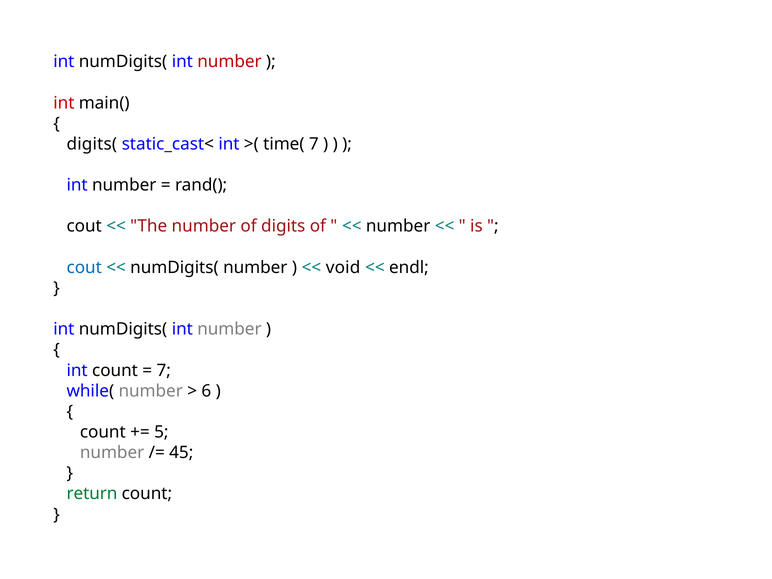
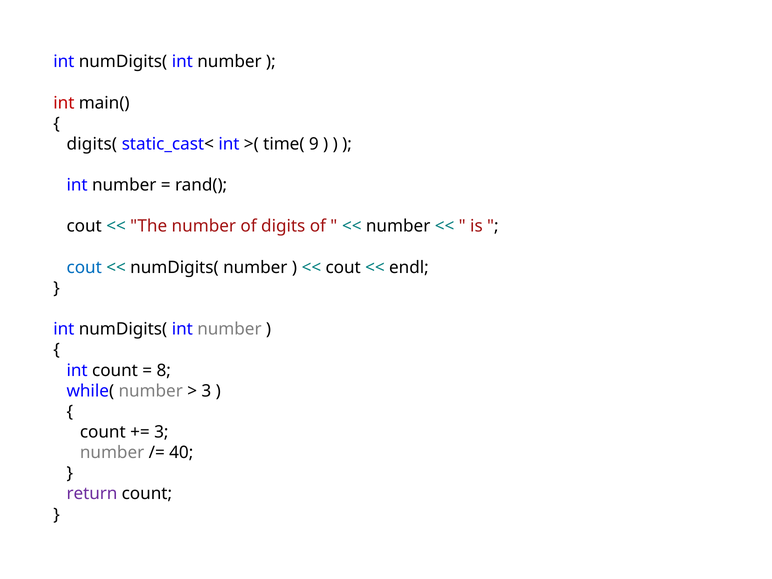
number at (229, 62) colour: red -> black
time( 7: 7 -> 9
void at (343, 267): void -> cout
7 at (164, 370): 7 -> 8
6 at (206, 391): 6 -> 3
5 at (161, 432): 5 -> 3
45: 45 -> 40
return colour: green -> purple
